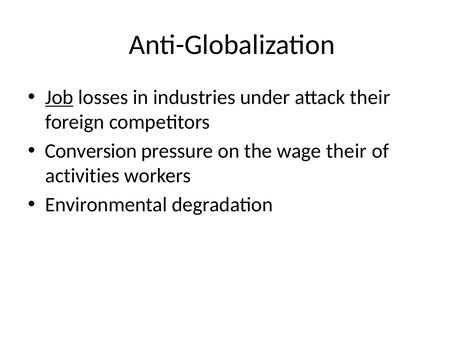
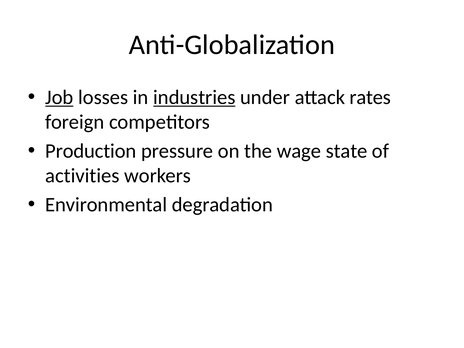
industries underline: none -> present
attack their: their -> rates
Conversion: Conversion -> Production
wage their: their -> state
